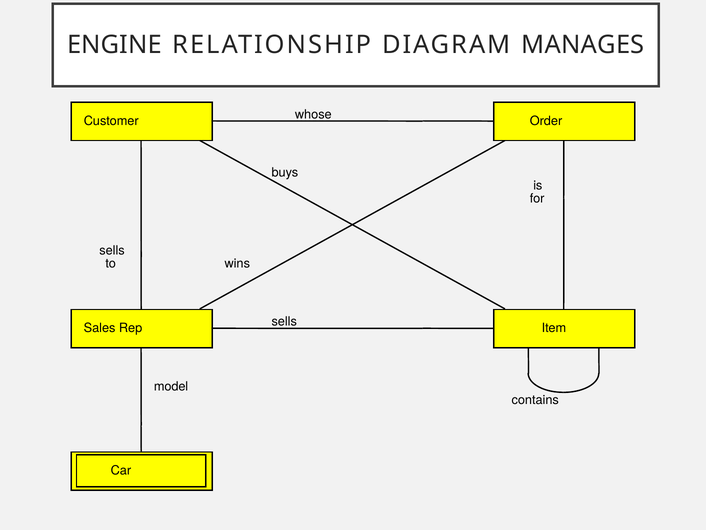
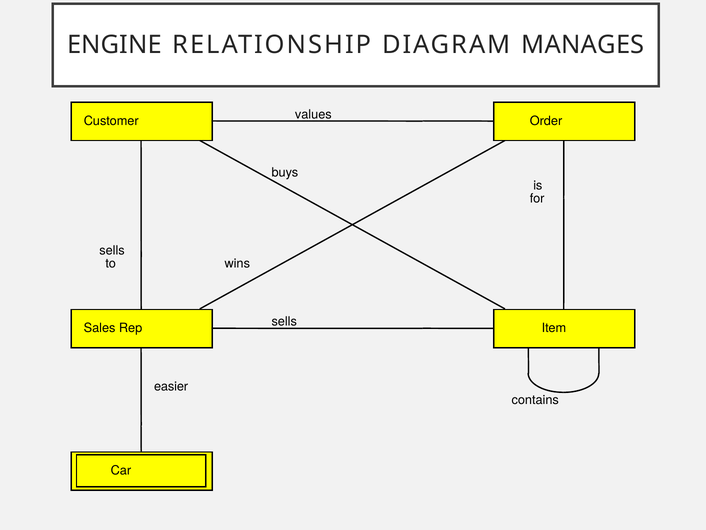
whose: whose -> values
model: model -> easier
